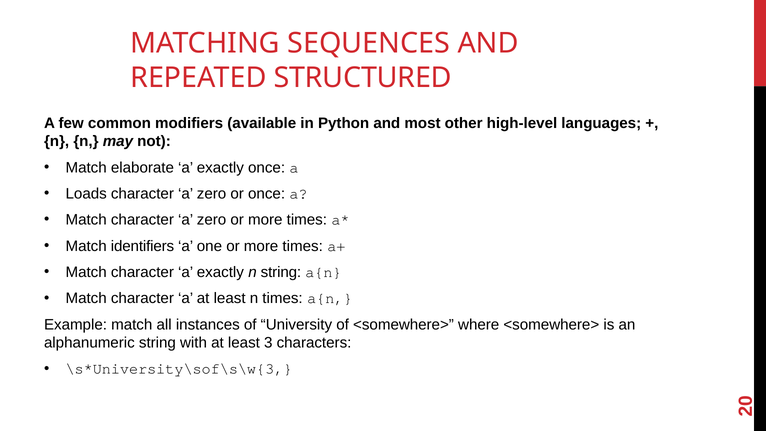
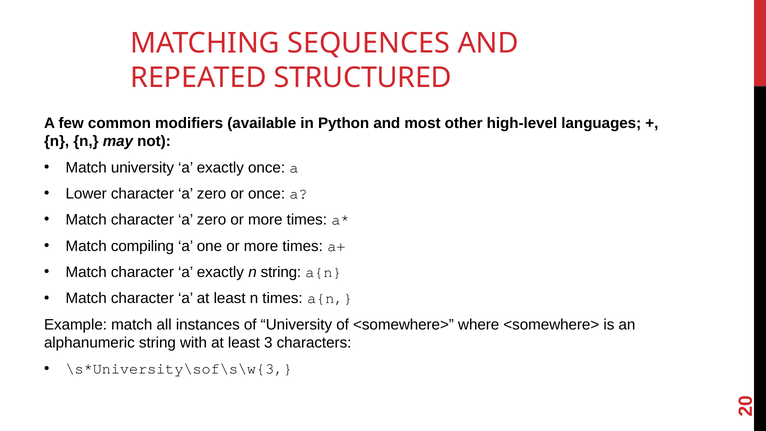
Match elaborate: elaborate -> university
Loads: Loads -> Lower
identifiers: identifiers -> compiling
